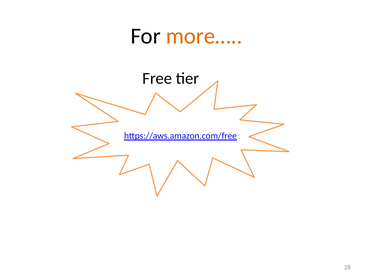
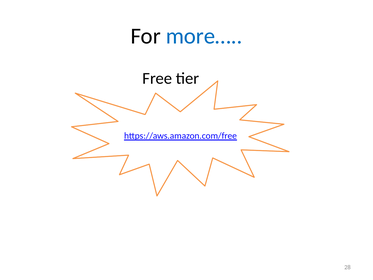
more… colour: orange -> blue
